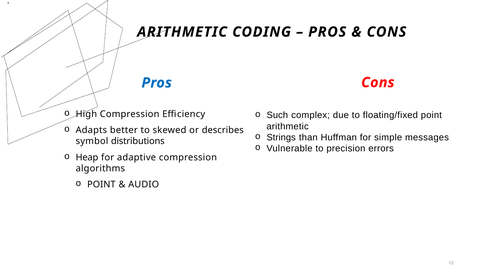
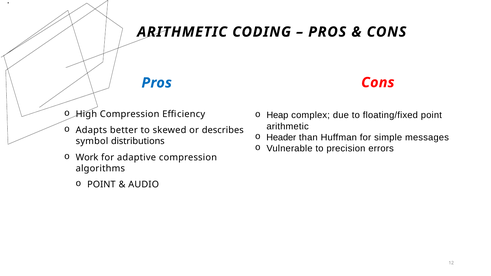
Such: Such -> Heap
Strings: Strings -> Header
Heap: Heap -> Work
